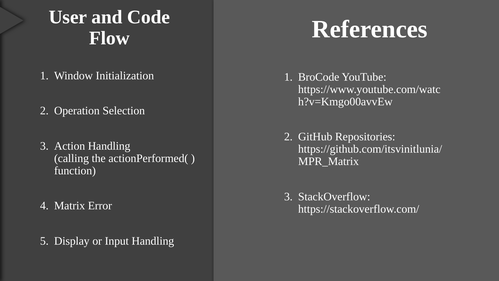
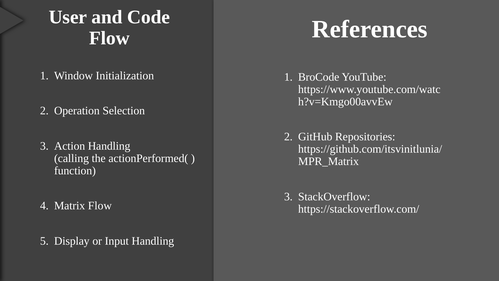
Matrix Error: Error -> Flow
